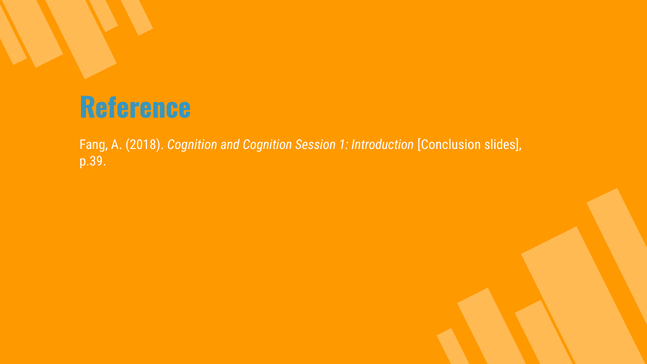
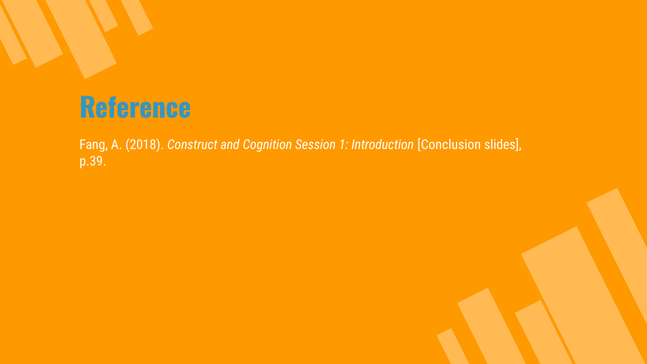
2018 Cognition: Cognition -> Construct
